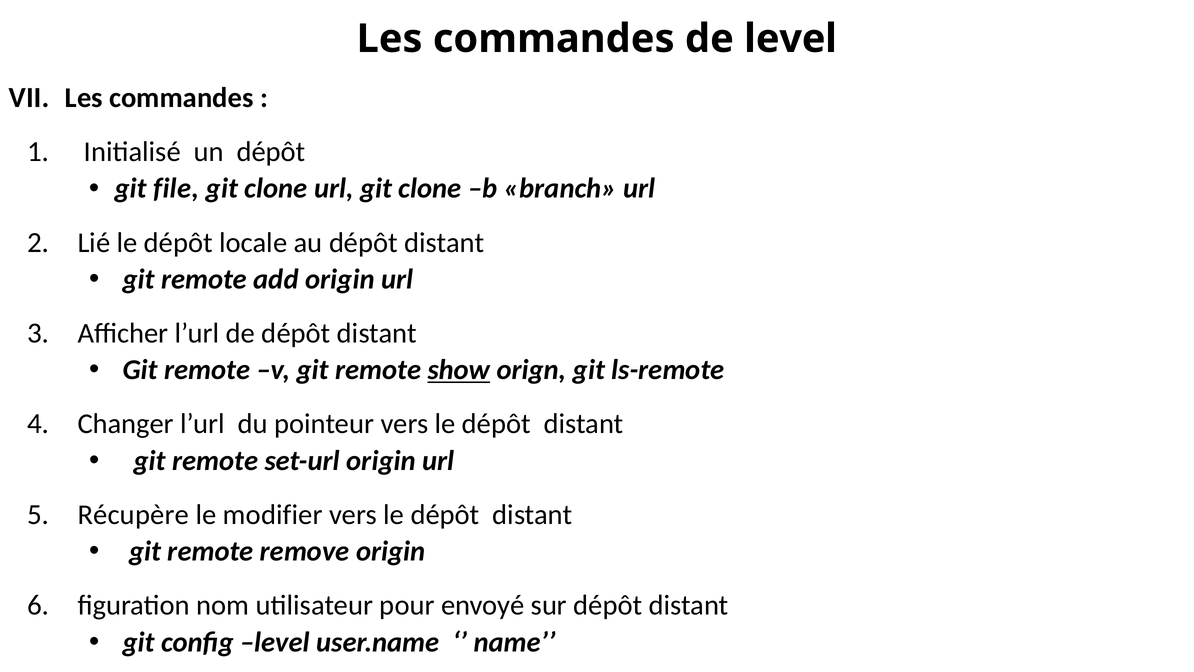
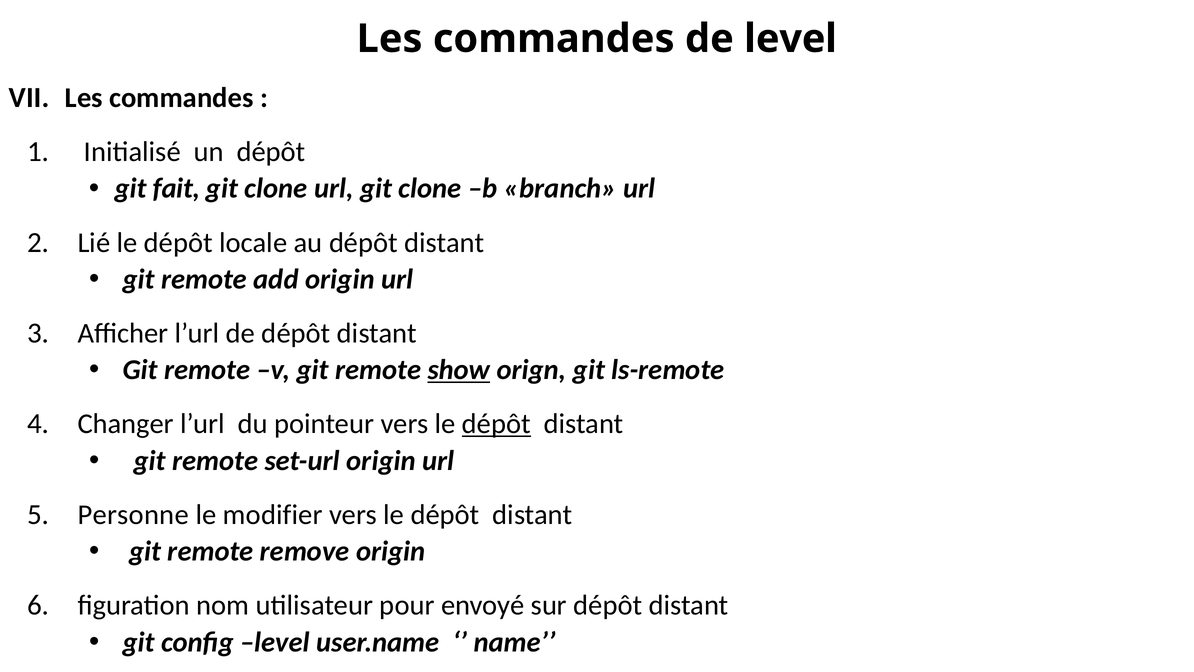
file: file -> fait
dépôt at (496, 424) underline: none -> present
Récupère: Récupère -> Personne
